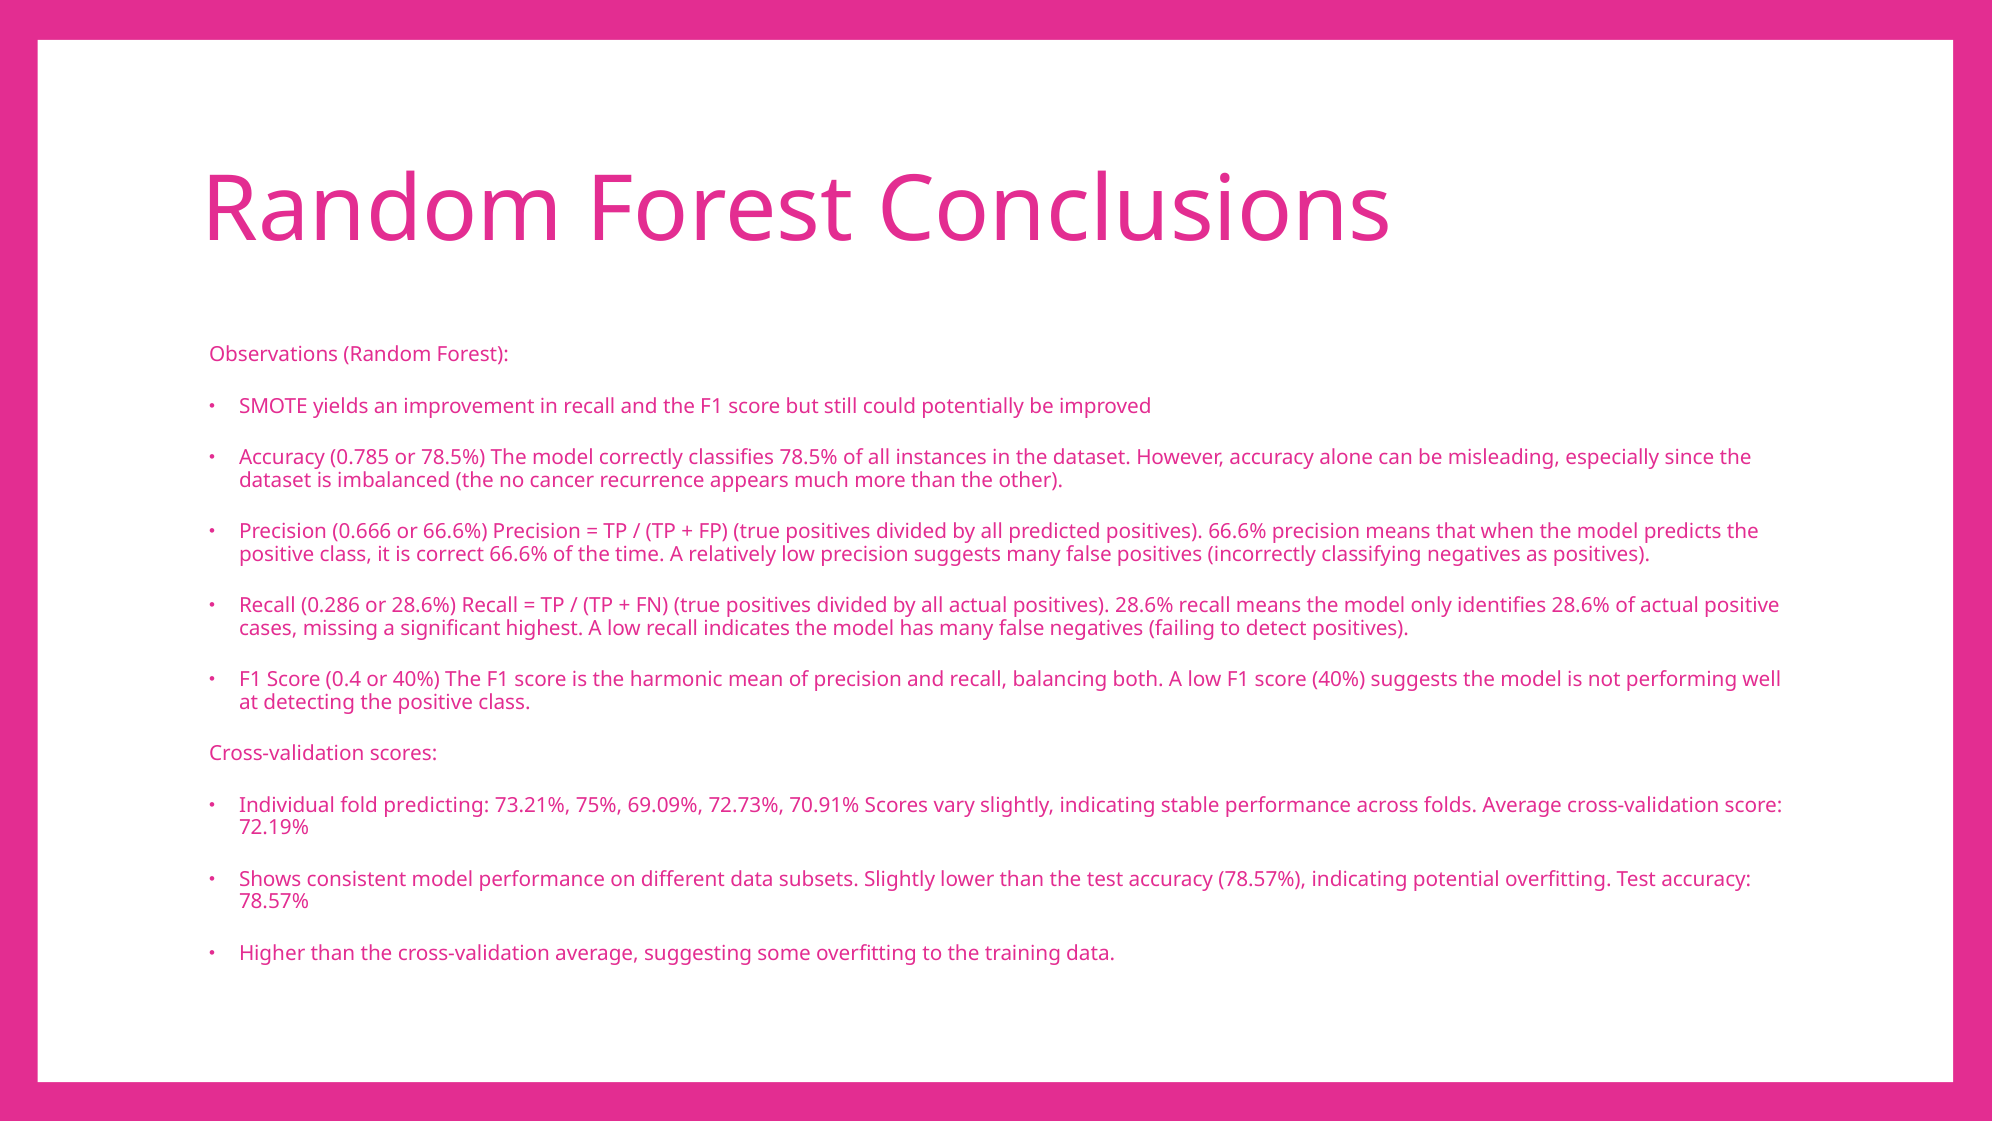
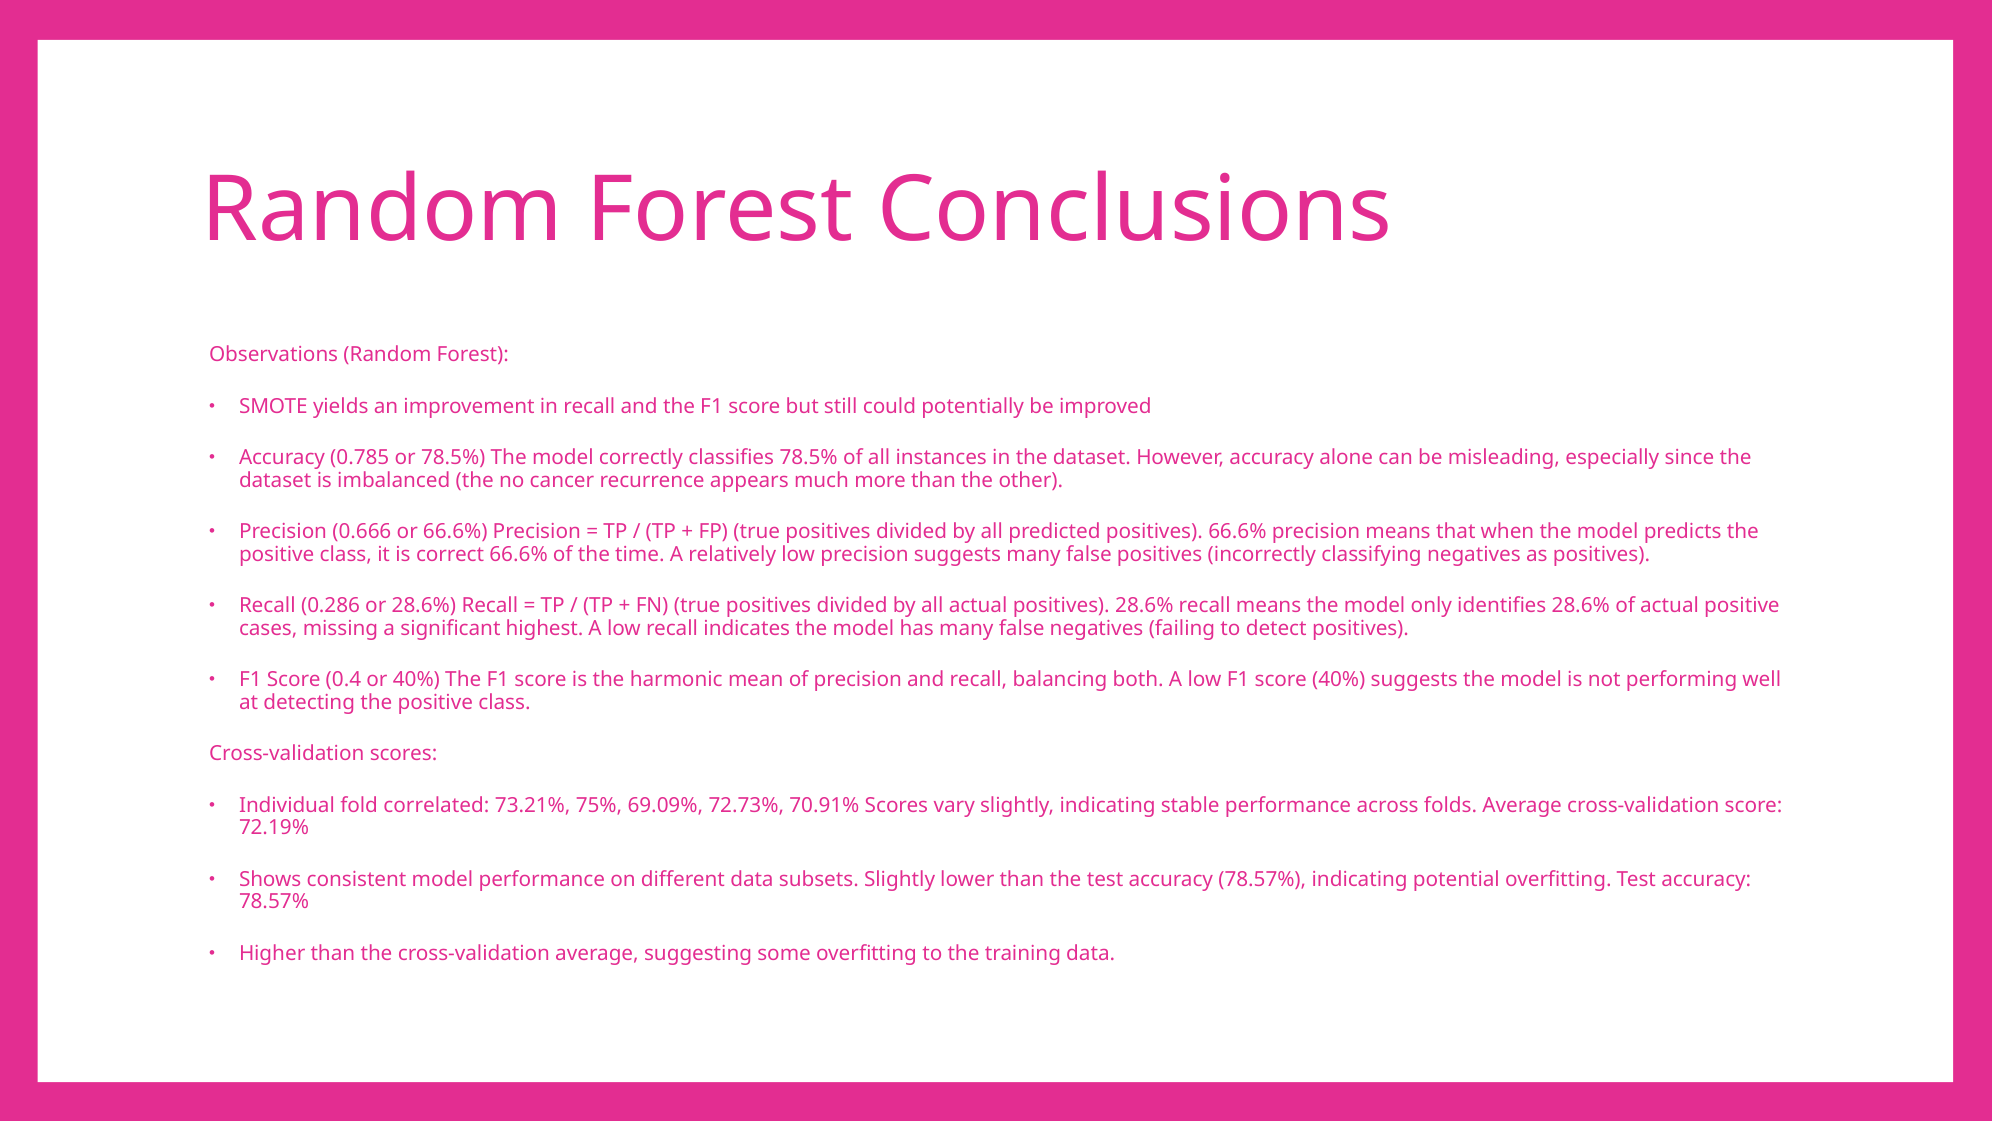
predicting: predicting -> correlated
